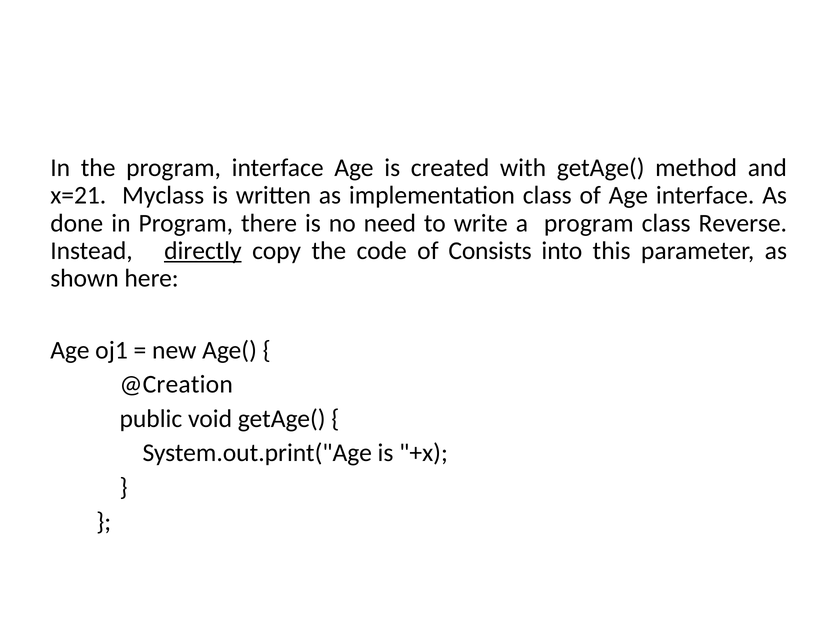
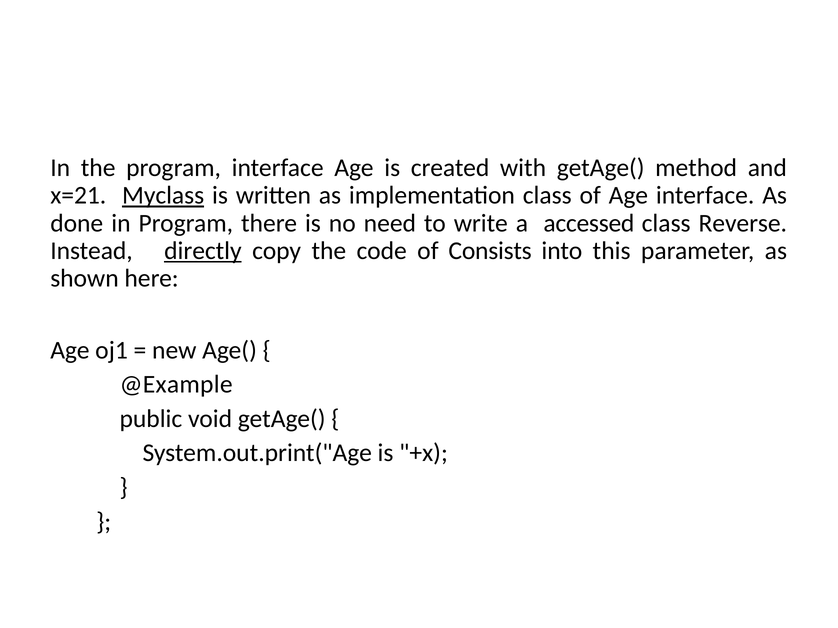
Myclass underline: none -> present
a program: program -> accessed
@Creation: @Creation -> @Example
